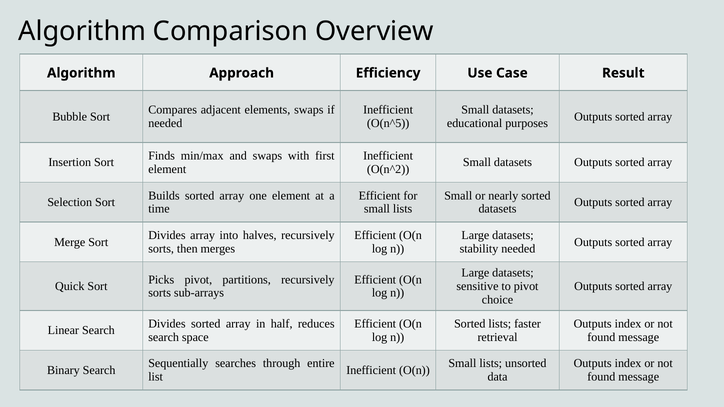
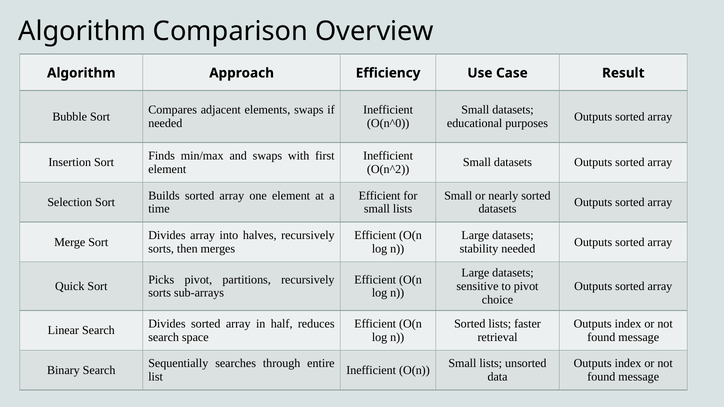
O(n^5: O(n^5 -> O(n^0
